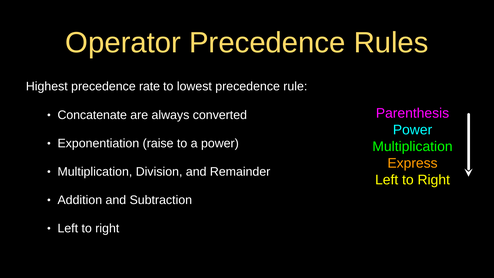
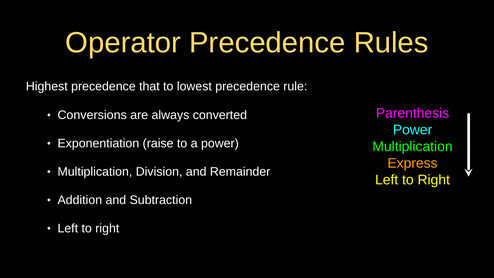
rate: rate -> that
Concatenate: Concatenate -> Conversions
